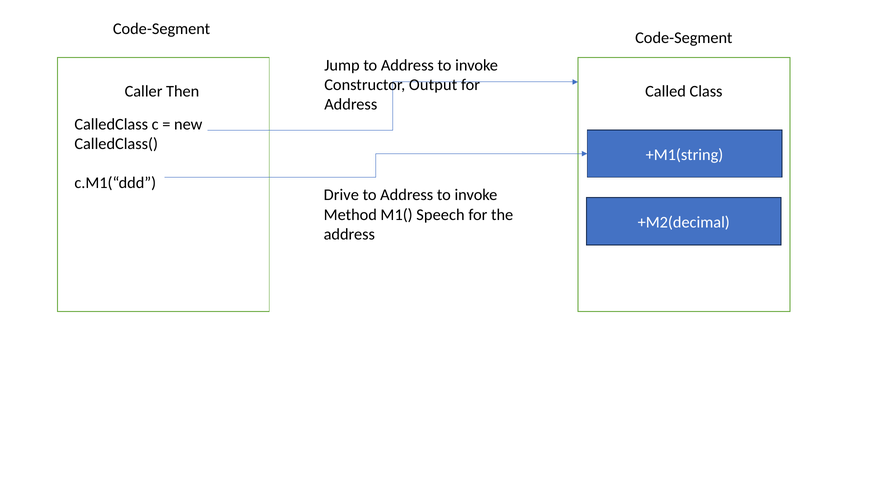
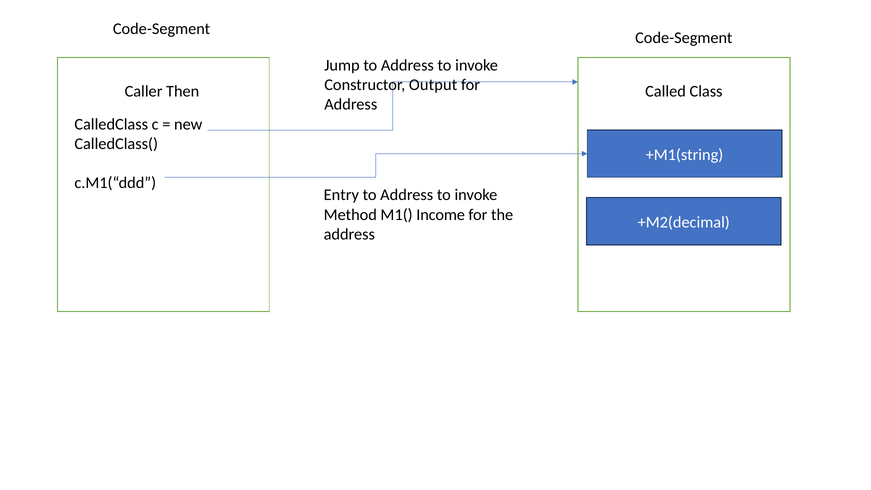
Drive: Drive -> Entry
Speech: Speech -> Income
